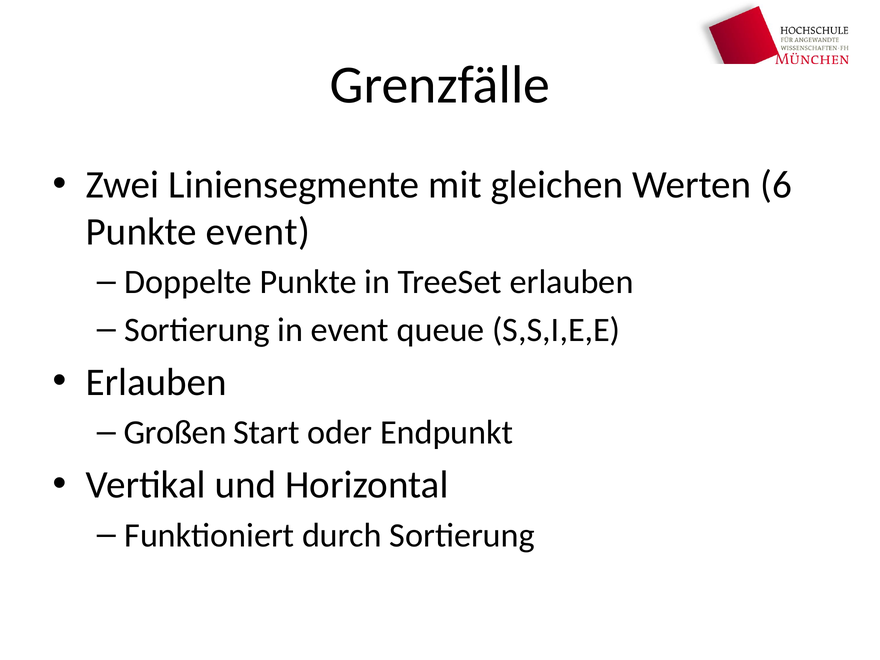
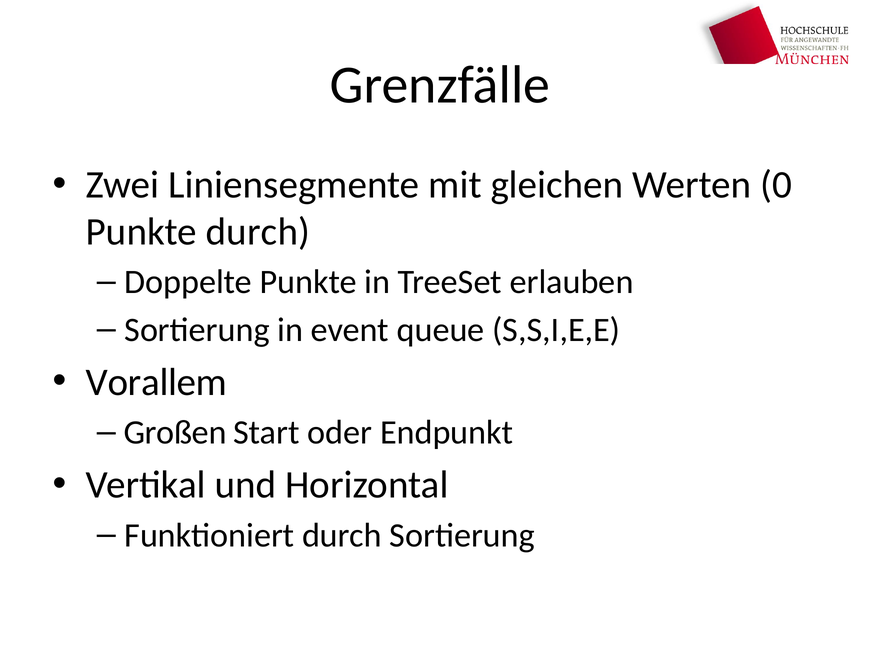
6: 6 -> 0
Punkte event: event -> durch
Erlauben at (156, 382): Erlauben -> Vorallem
